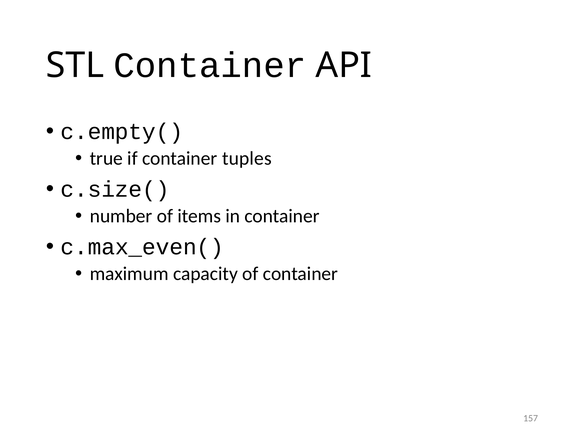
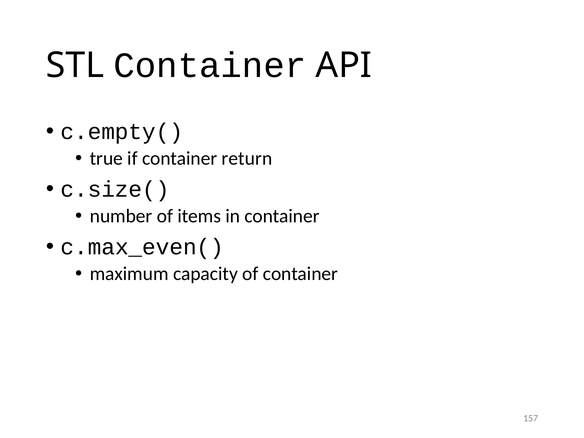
tuples: tuples -> return
